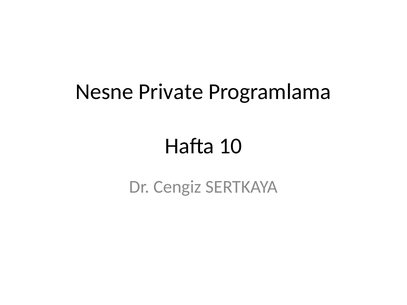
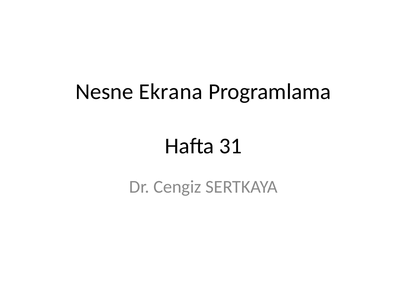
Private: Private -> Ekrana
10: 10 -> 31
